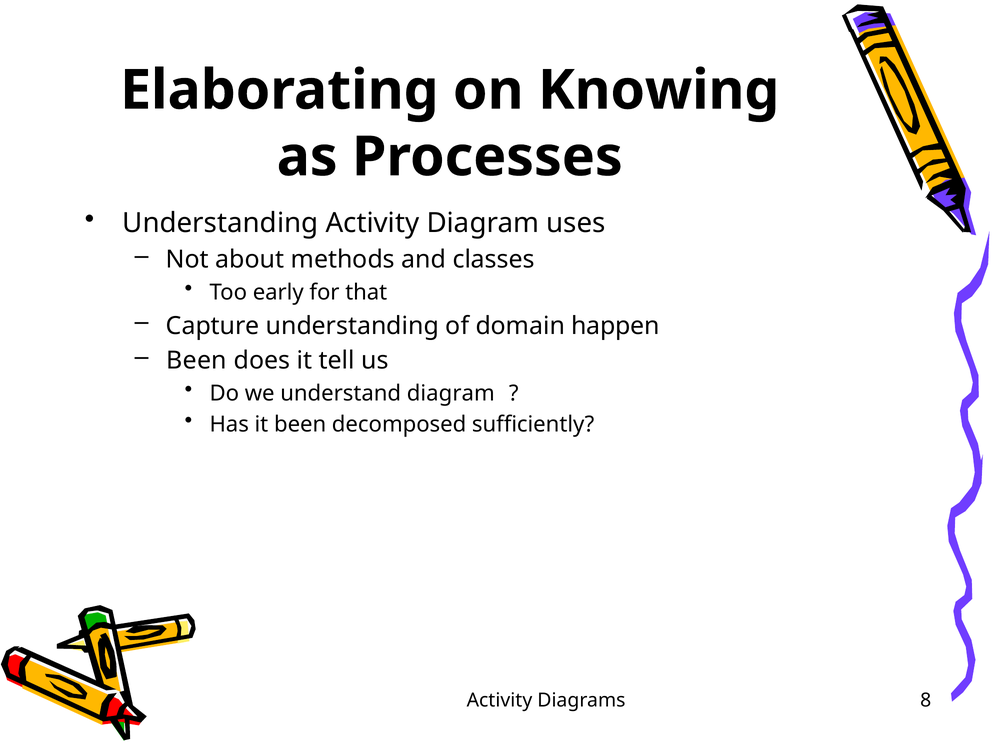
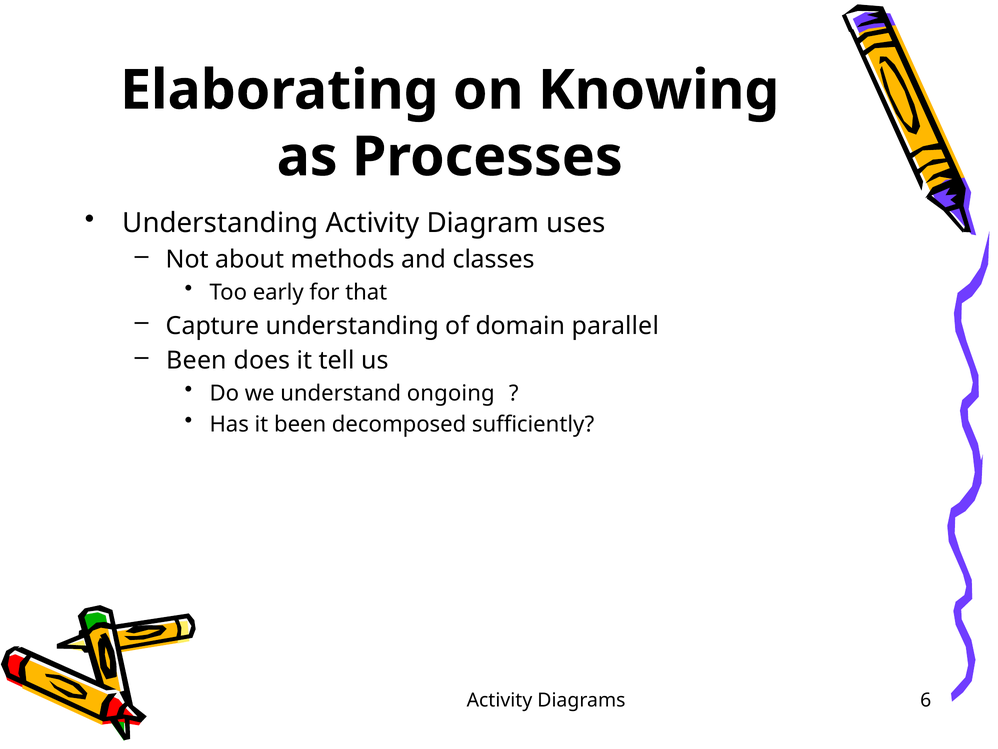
happen: happen -> parallel
understand diagram: diagram -> ongoing
8: 8 -> 6
